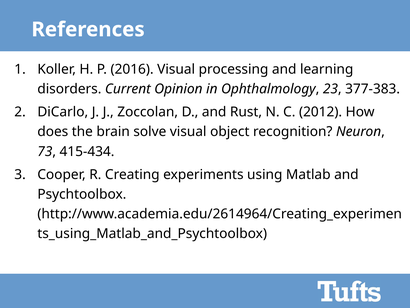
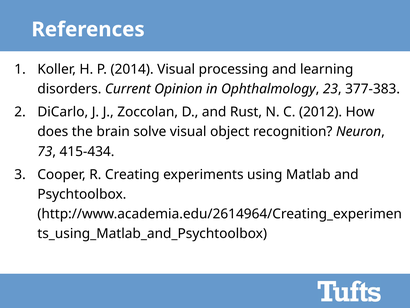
2016: 2016 -> 2014
